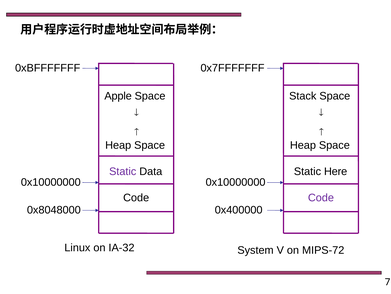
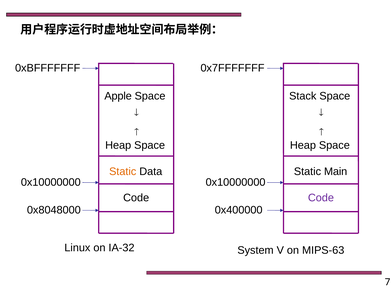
Static at (123, 171) colour: purple -> orange
Here: Here -> Main
MIPS-72: MIPS-72 -> MIPS-63
